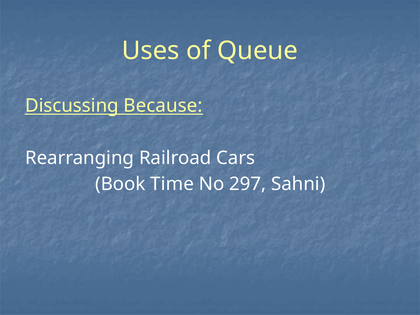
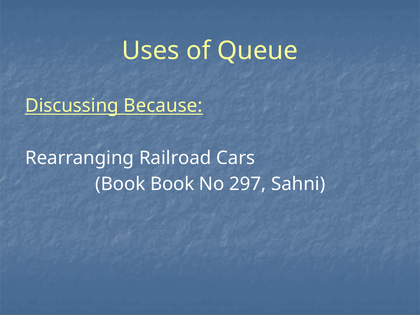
Book Time: Time -> Book
